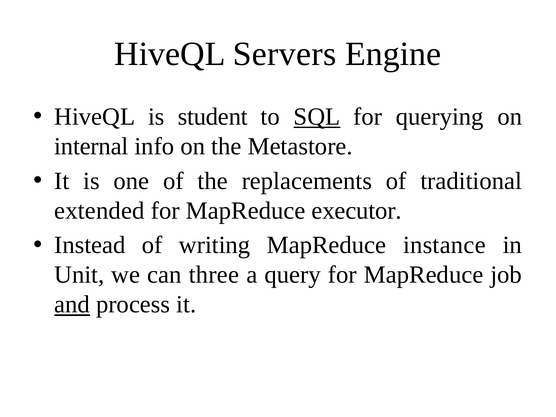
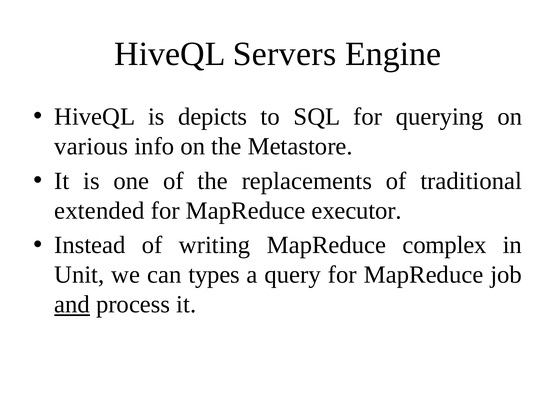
student: student -> depicts
SQL underline: present -> none
internal: internal -> various
instance: instance -> complex
three: three -> types
